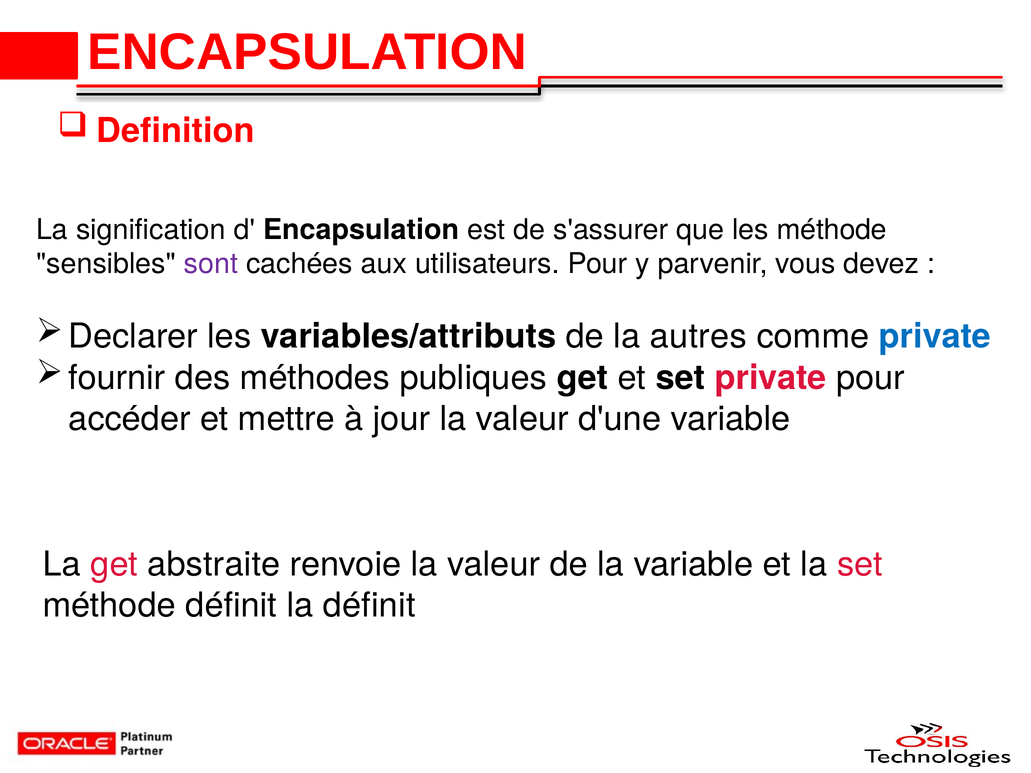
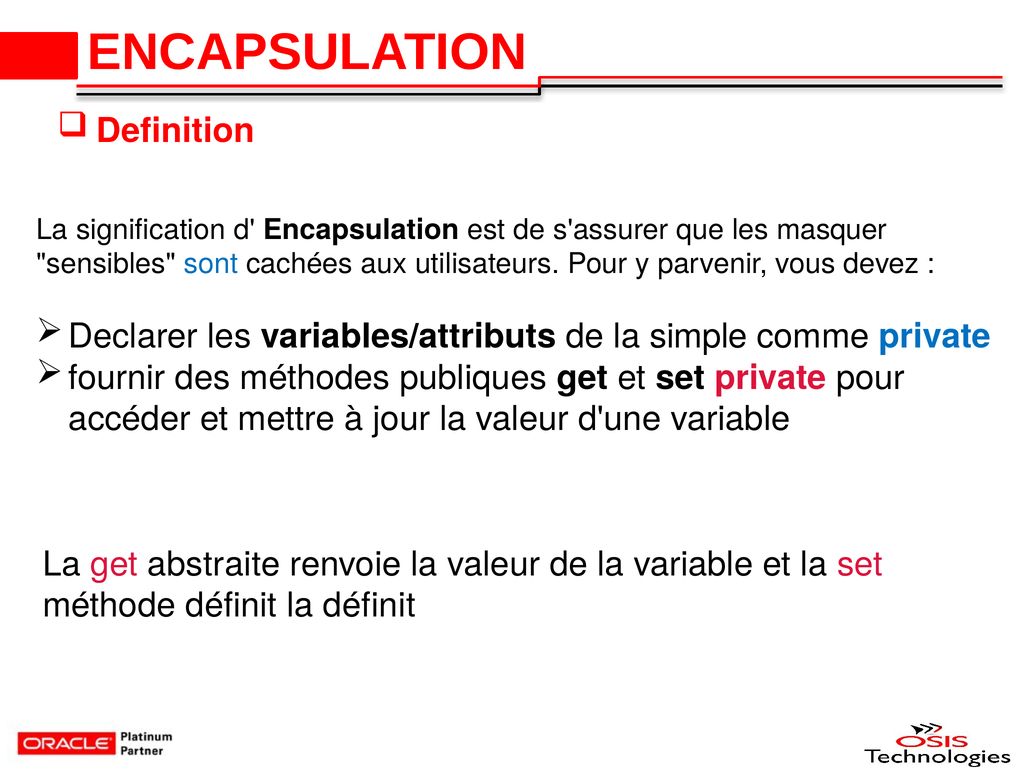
les méthode: méthode -> masquer
sont colour: purple -> blue
autres: autres -> simple
